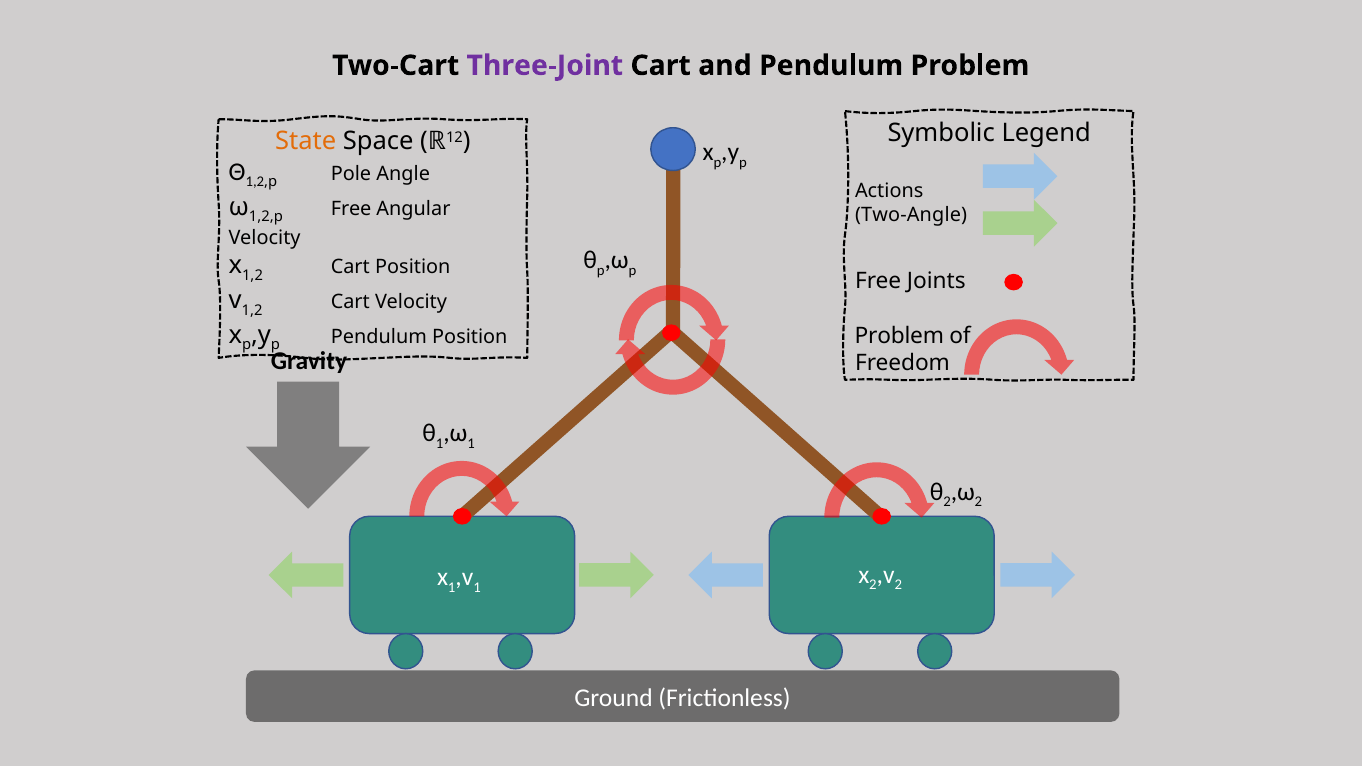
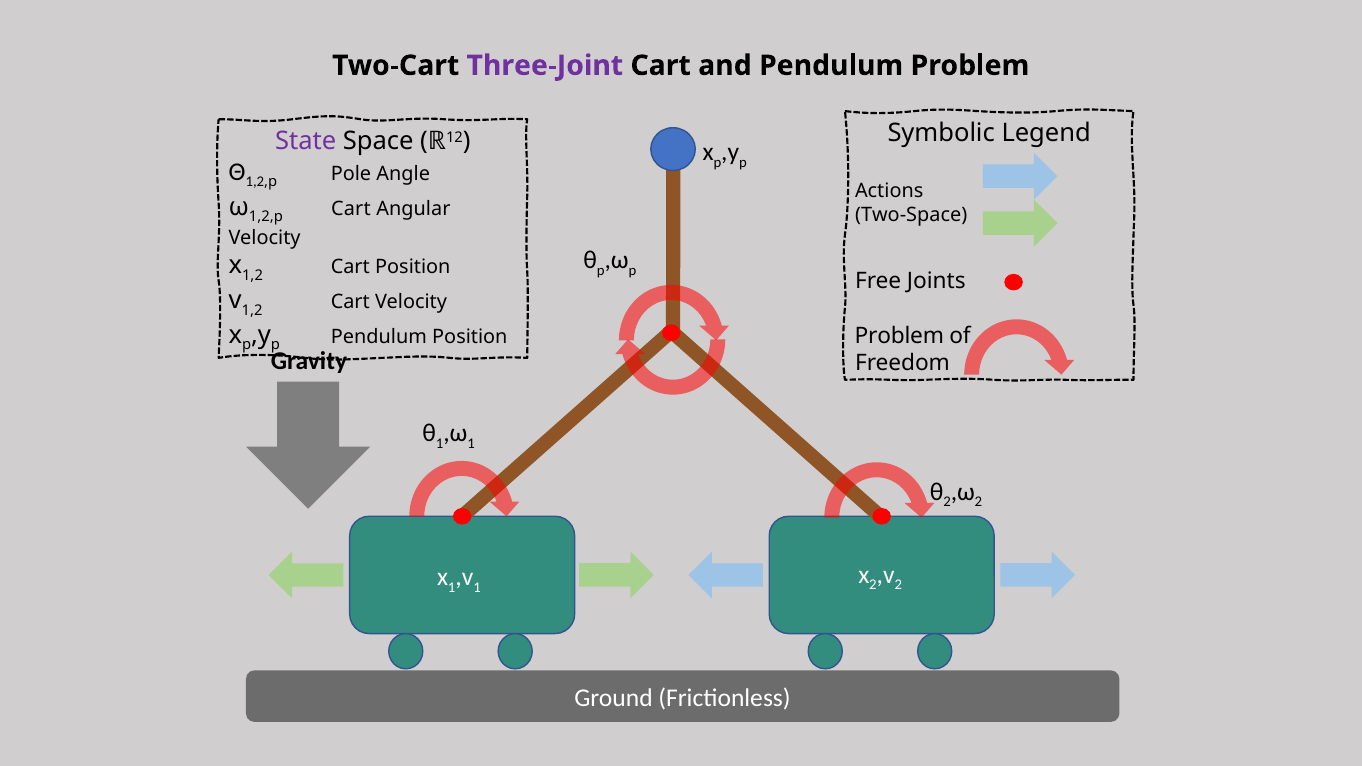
State colour: orange -> purple
Free at (351, 209): Free -> Cart
Two-Angle: Two-Angle -> Two-Space
